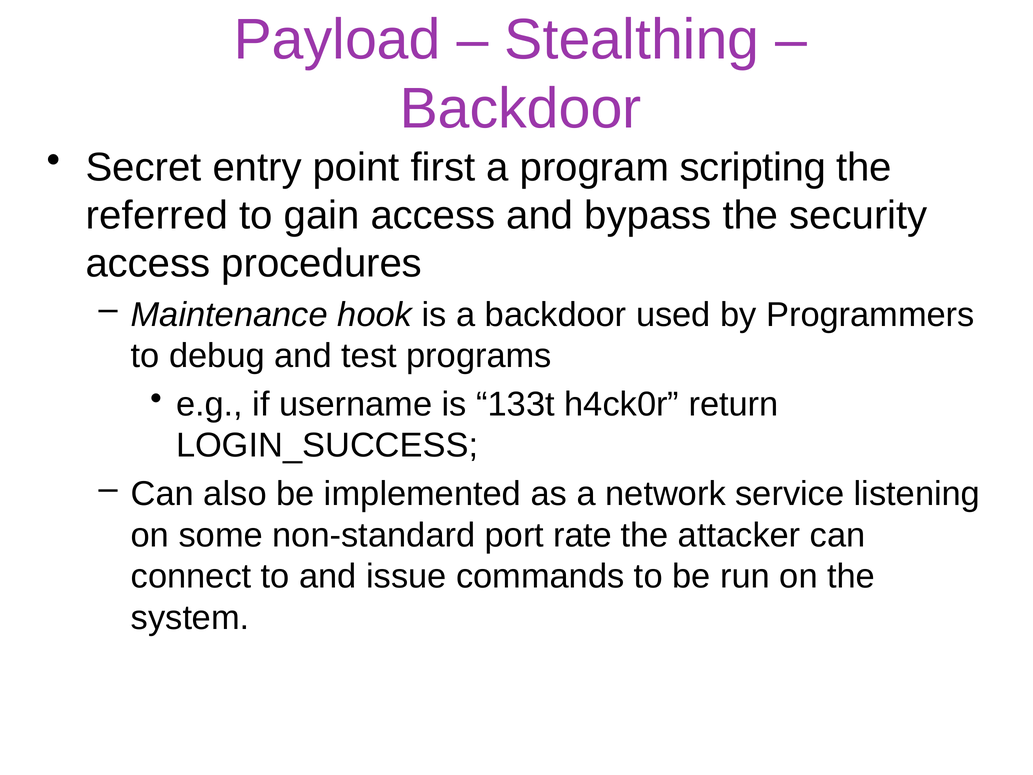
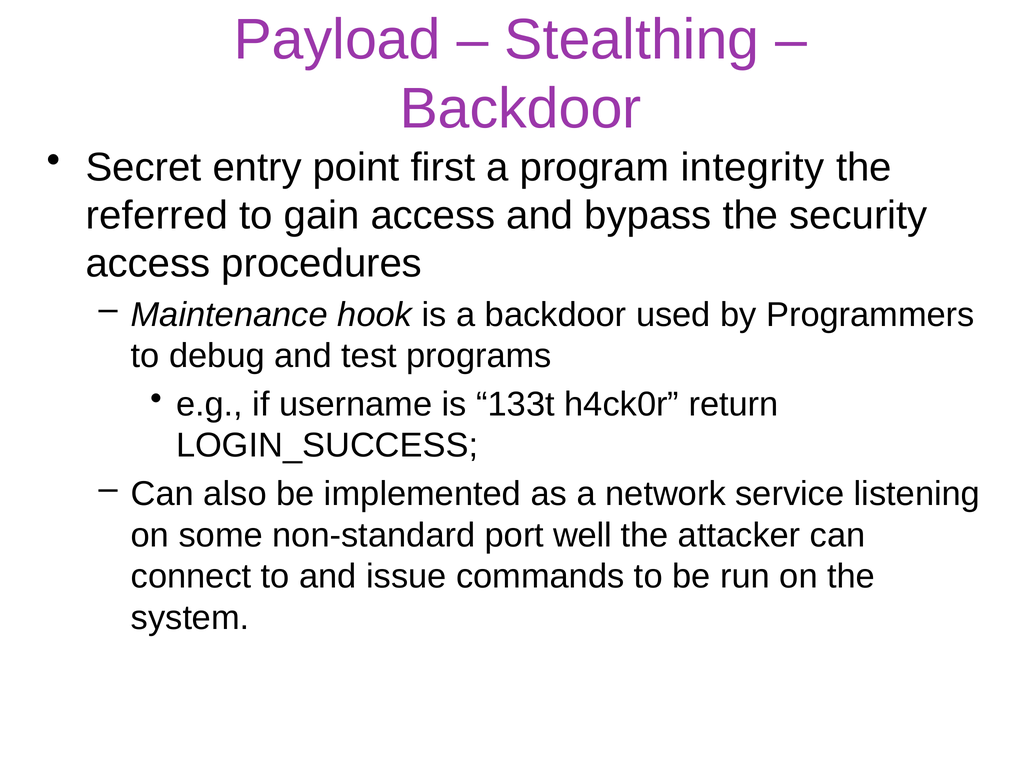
scripting: scripting -> integrity
rate: rate -> well
